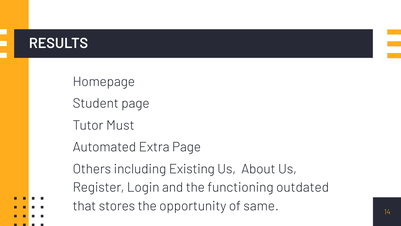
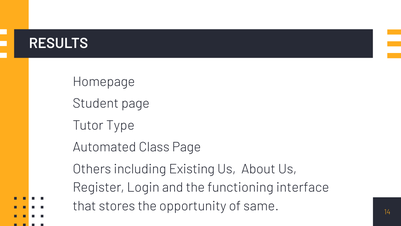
Must: Must -> Type
Extra: Extra -> Class
outdated: outdated -> interface
